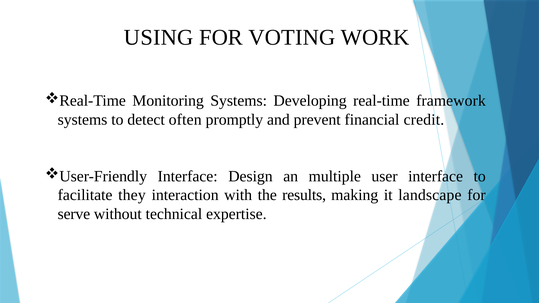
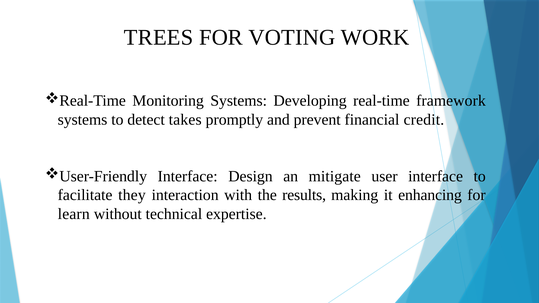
USING: USING -> TREES
often: often -> takes
multiple: multiple -> mitigate
landscape: landscape -> enhancing
serve: serve -> learn
